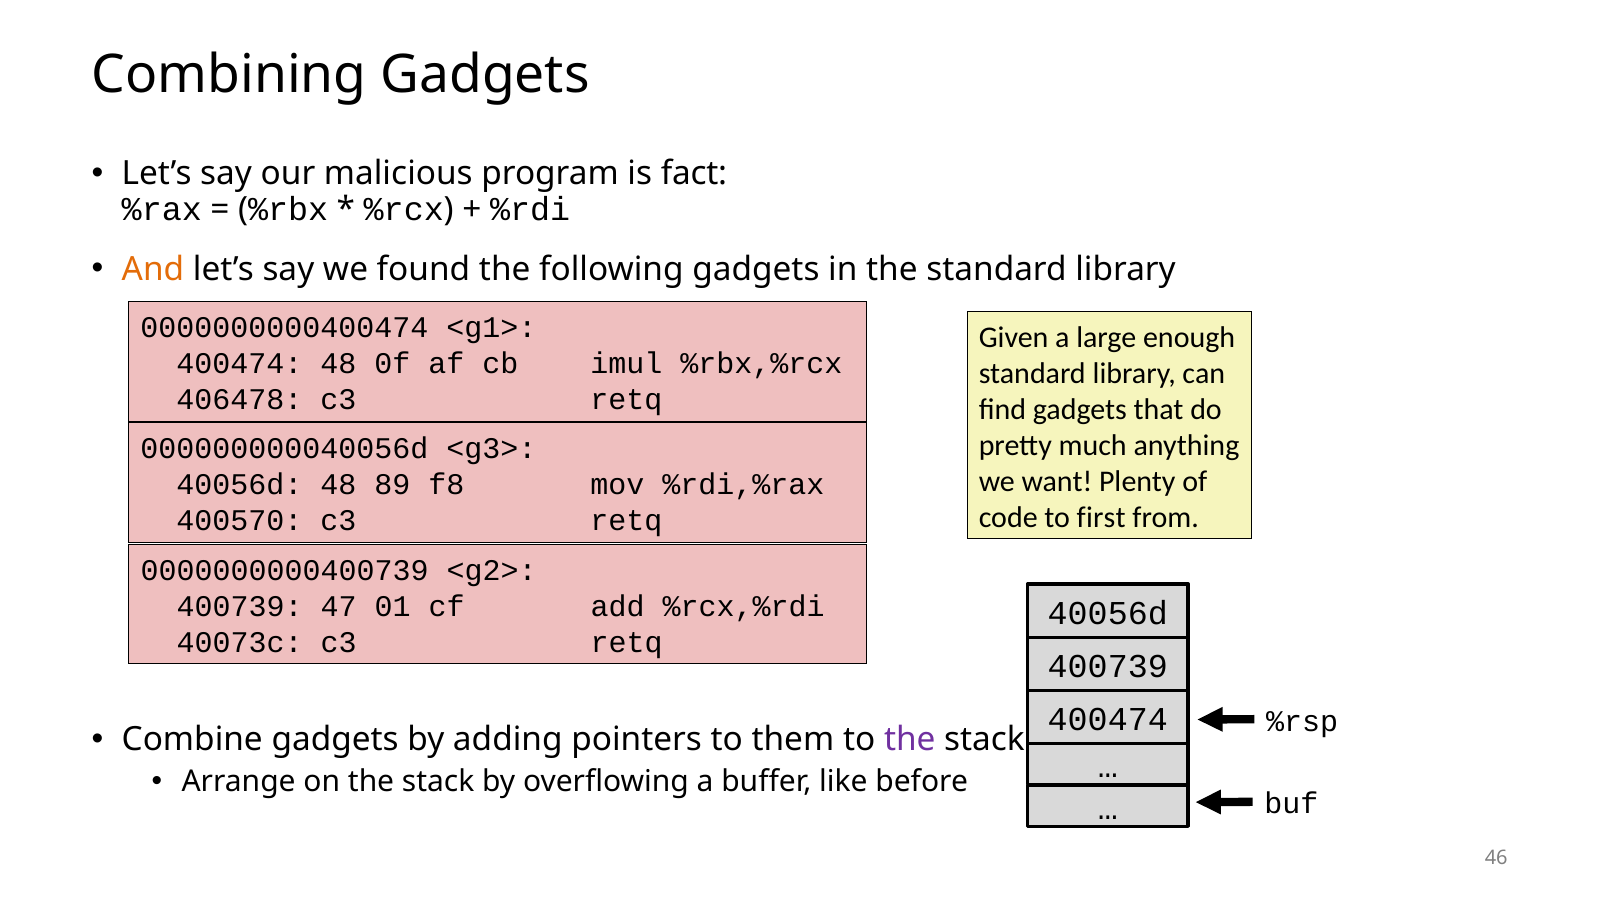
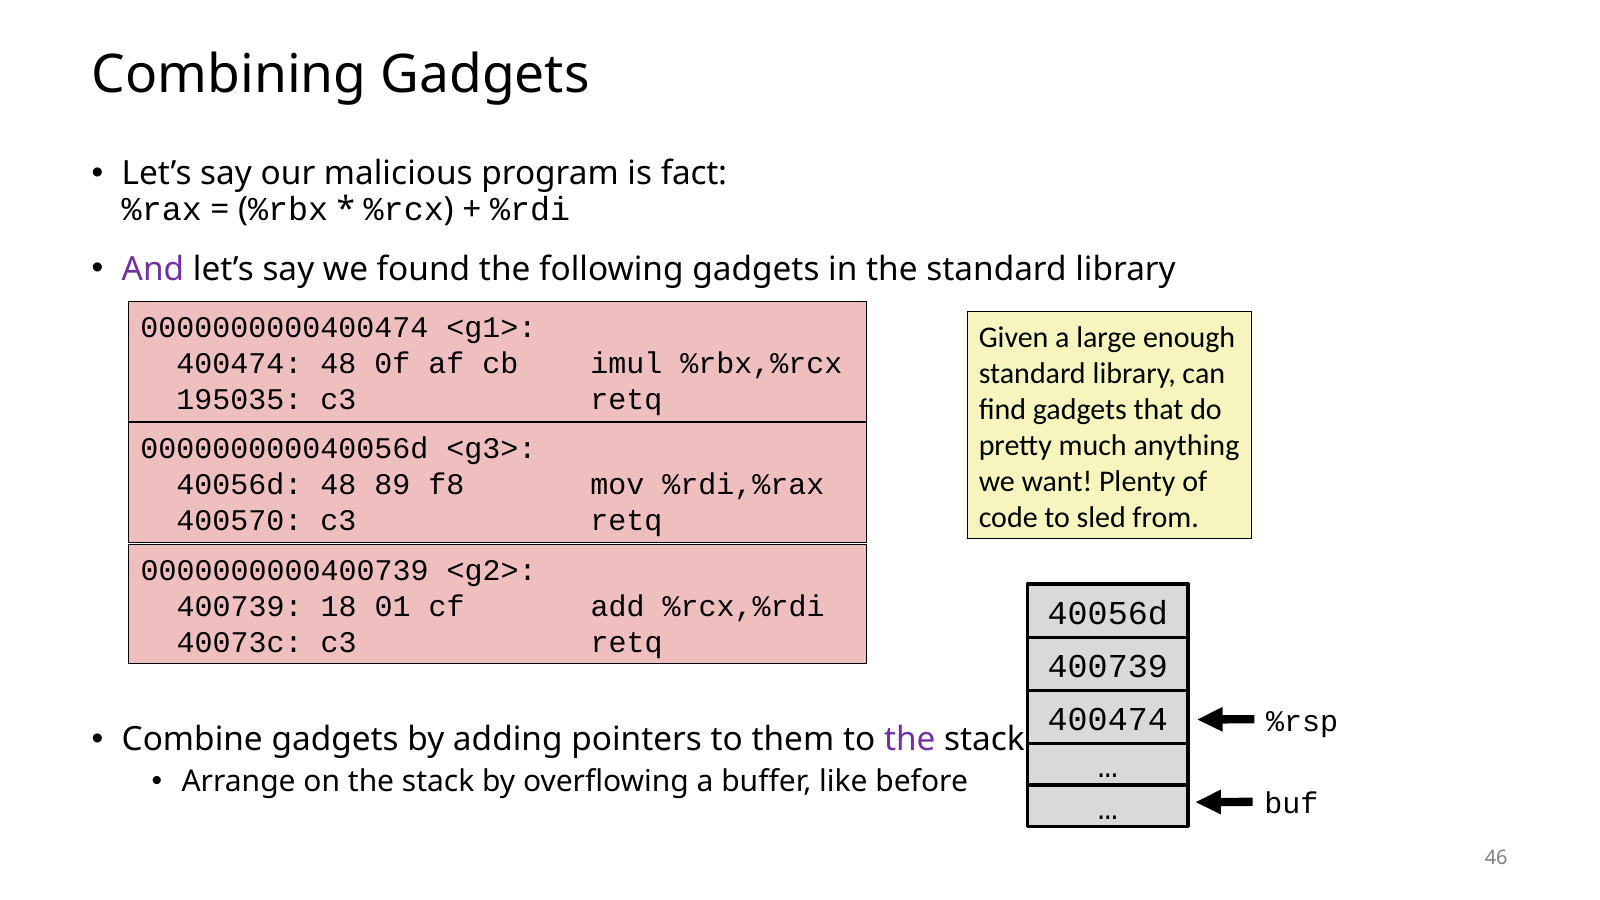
And colour: orange -> purple
406478: 406478 -> 195035
first: first -> sled
47: 47 -> 18
